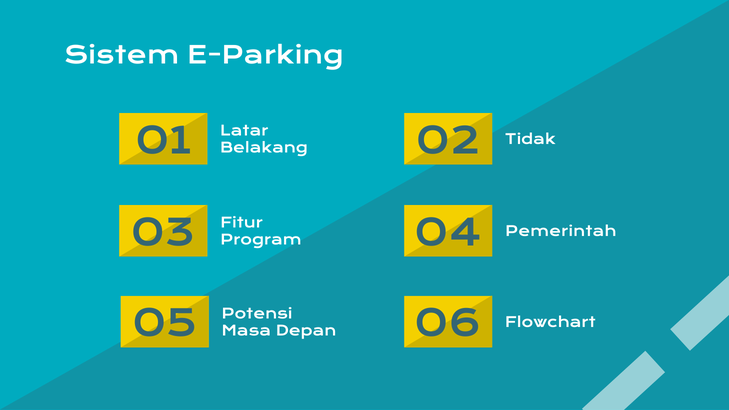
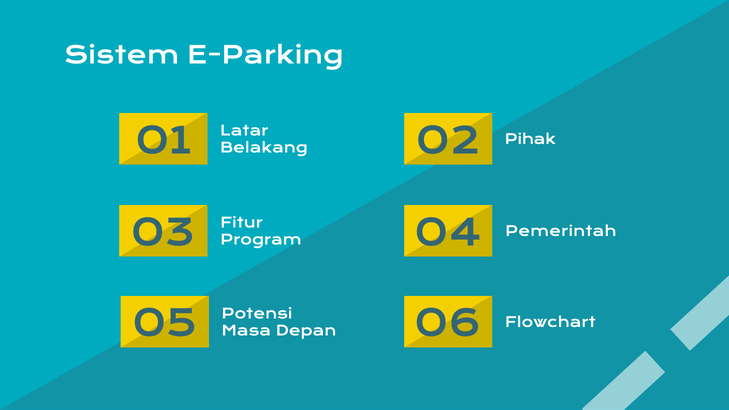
Tidak: Tidak -> Pihak
